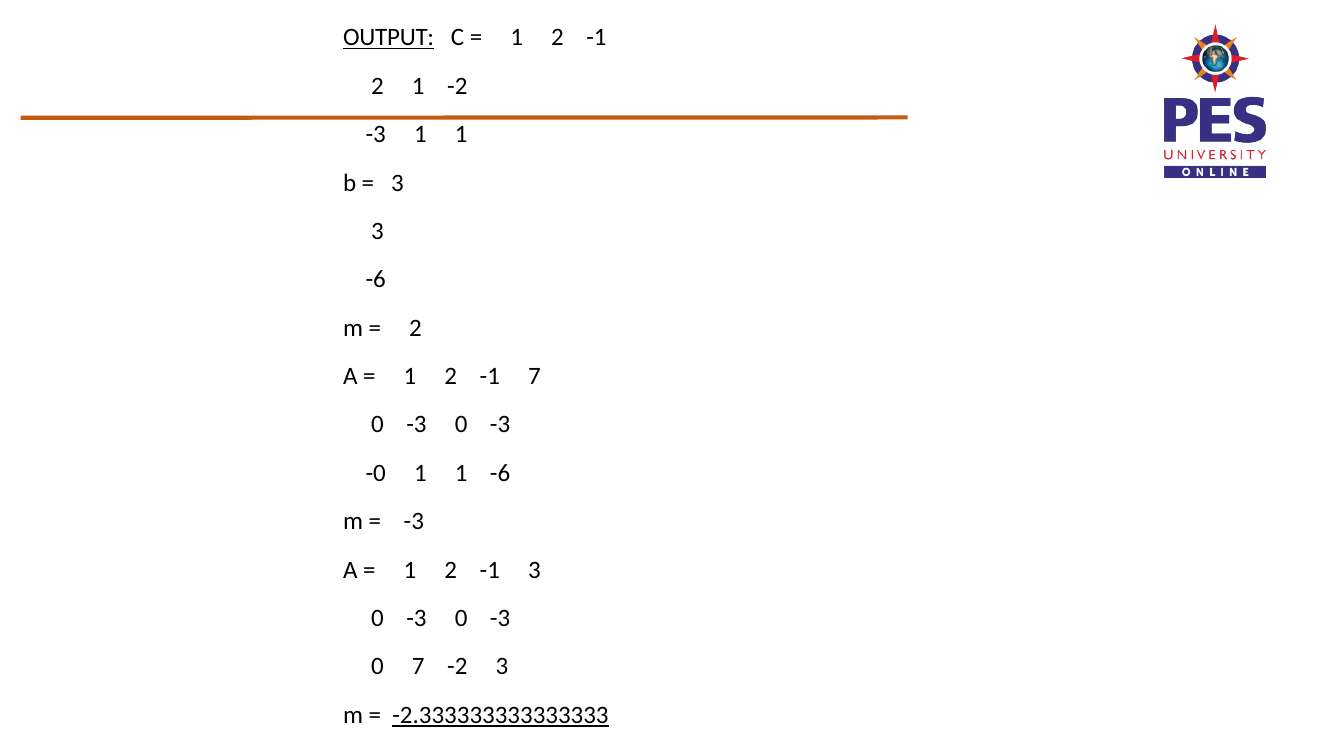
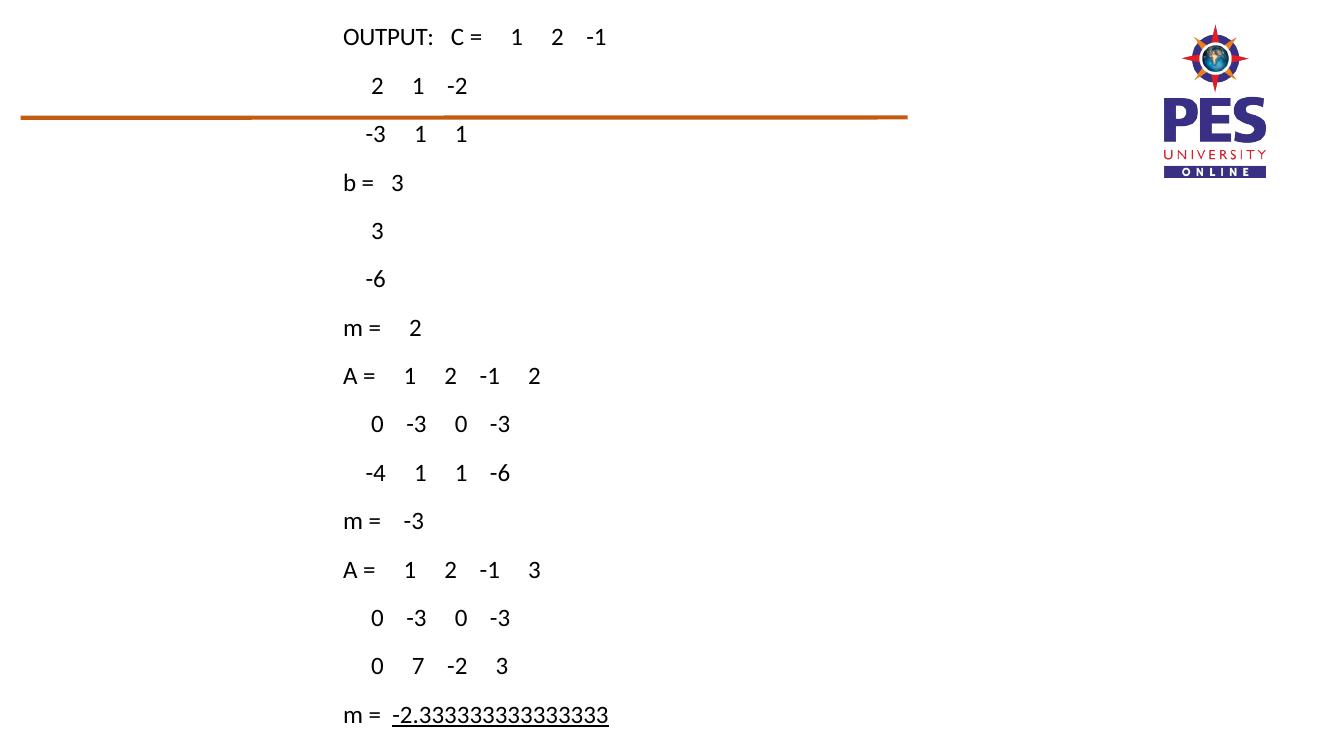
OUTPUT underline: present -> none
7 at (534, 376): 7 -> 2
-0: -0 -> -4
